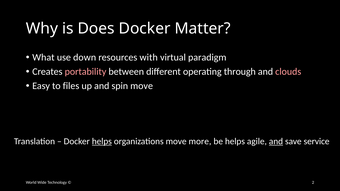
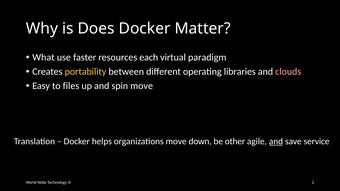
down: down -> faster
with: with -> each
portability colour: pink -> yellow
through: through -> libraries
helps at (102, 141) underline: present -> none
more: more -> down
be helps: helps -> other
